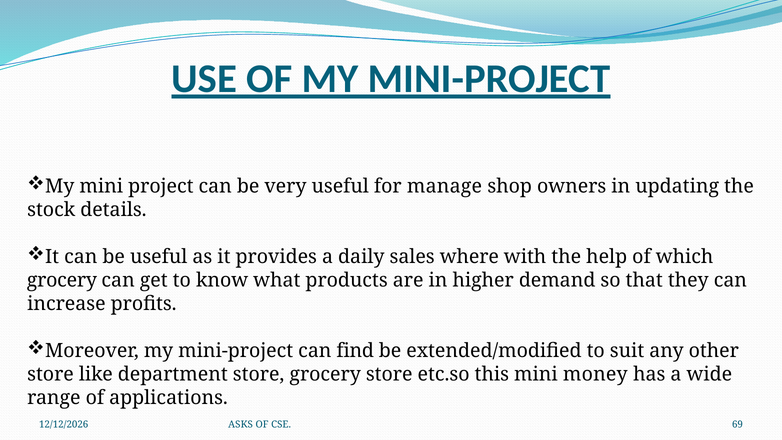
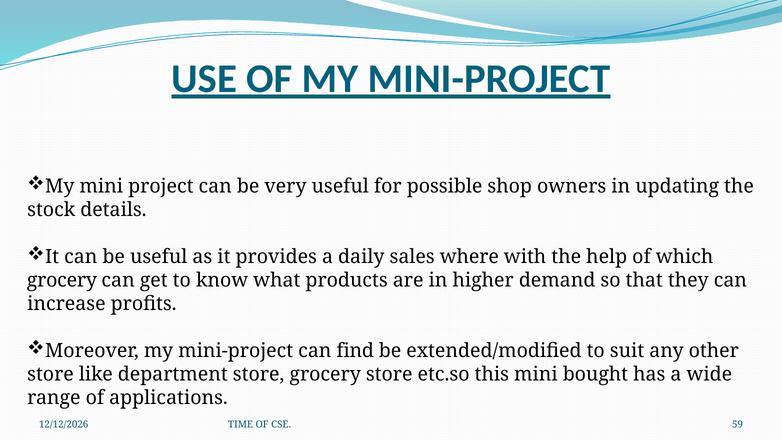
manage: manage -> possible
money: money -> bought
ASKS: ASKS -> TIME
69: 69 -> 59
